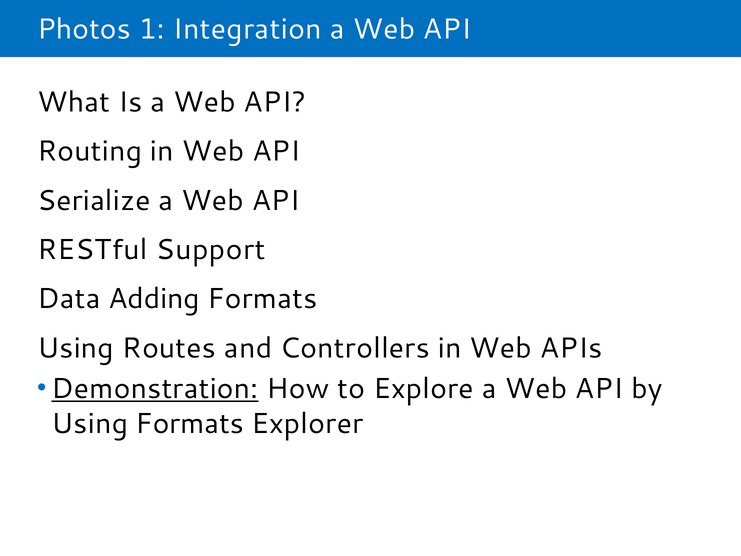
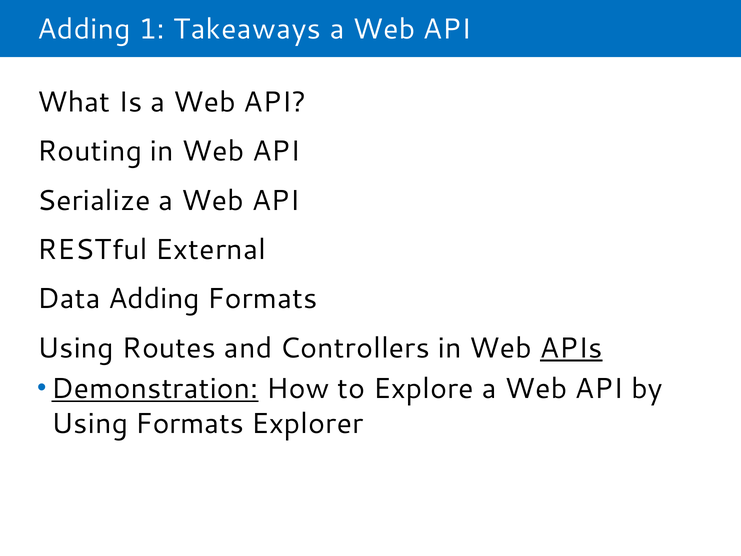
Photos at (84, 29): Photos -> Adding
Integration: Integration -> Takeaways
Support: Support -> External
APIs underline: none -> present
